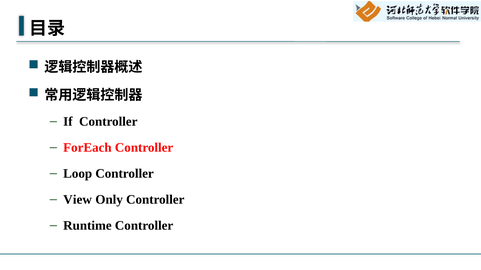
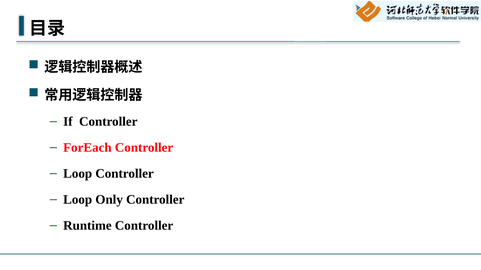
View at (78, 200): View -> Loop
